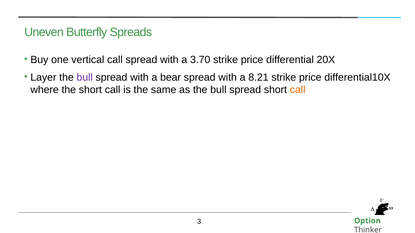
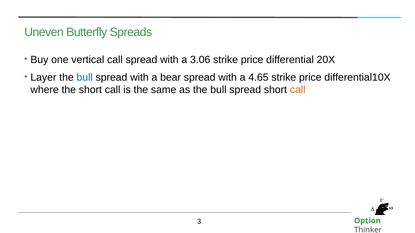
3.70: 3.70 -> 3.06
bull at (85, 77) colour: purple -> blue
8.21: 8.21 -> 4.65
